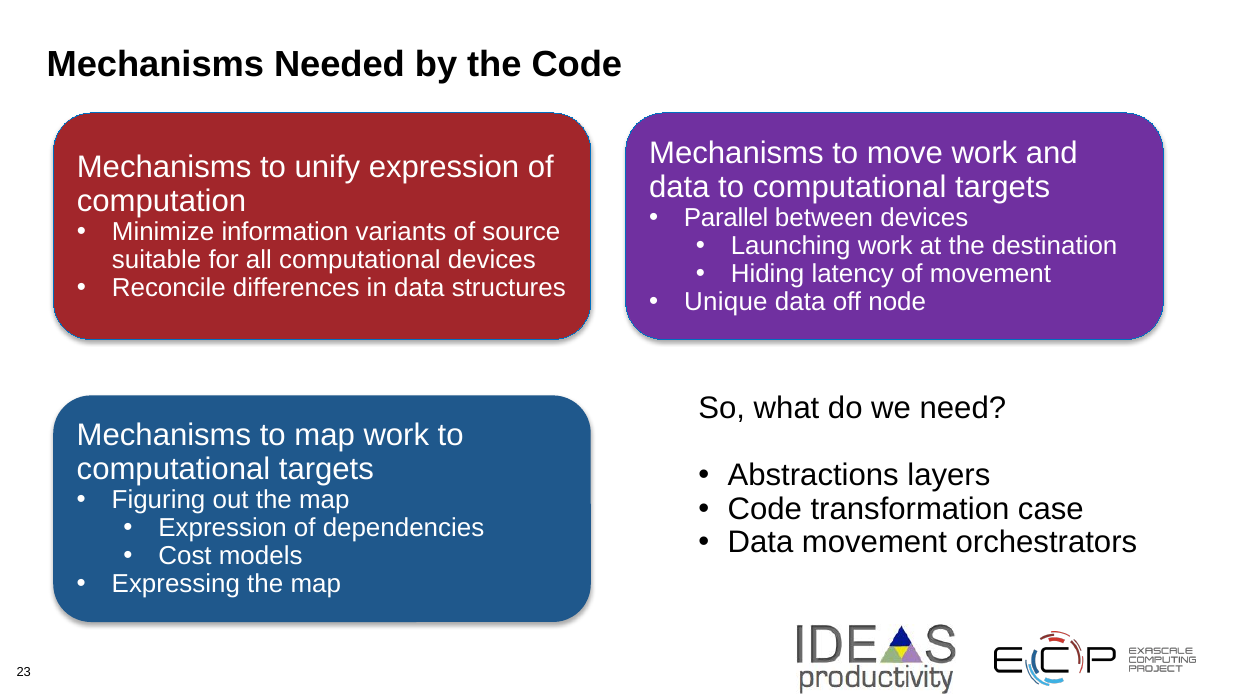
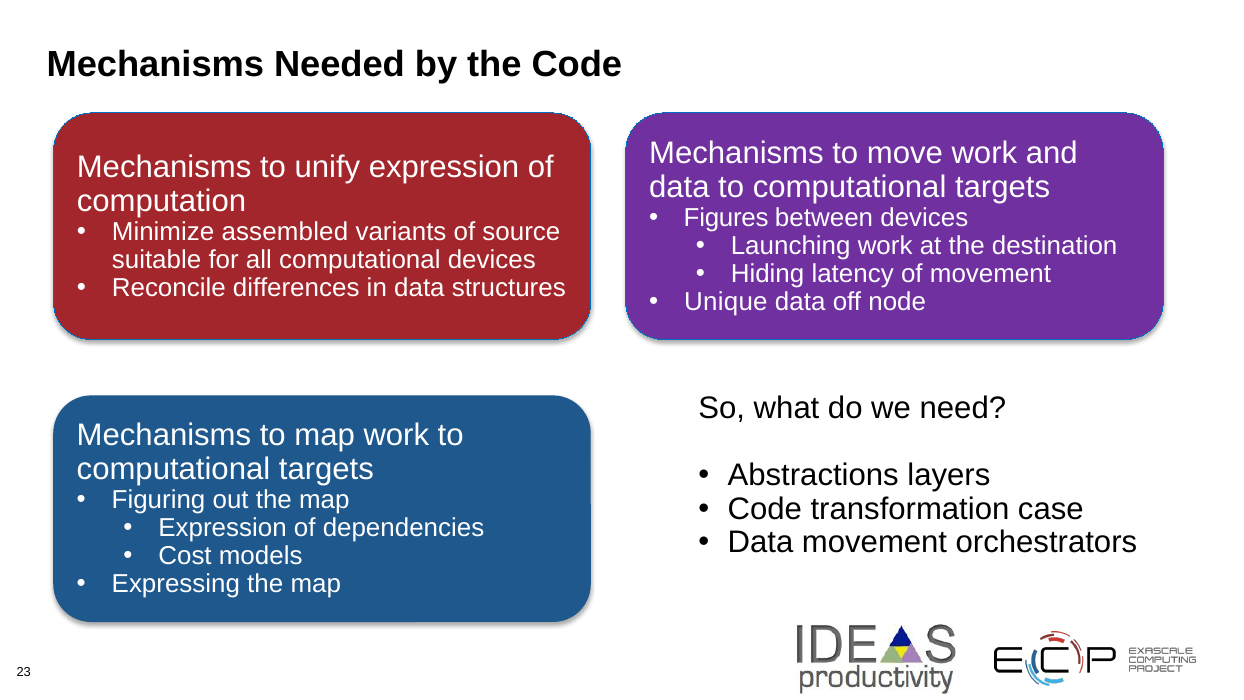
Parallel: Parallel -> Figures
information: information -> assembled
